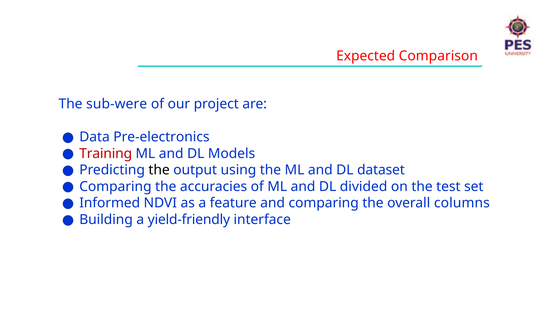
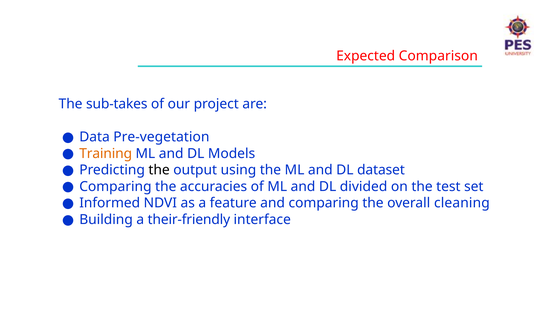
sub-were: sub-were -> sub-takes
Pre-electronics: Pre-electronics -> Pre-vegetation
Training colour: red -> orange
columns: columns -> cleaning
yield-friendly: yield-friendly -> their-friendly
